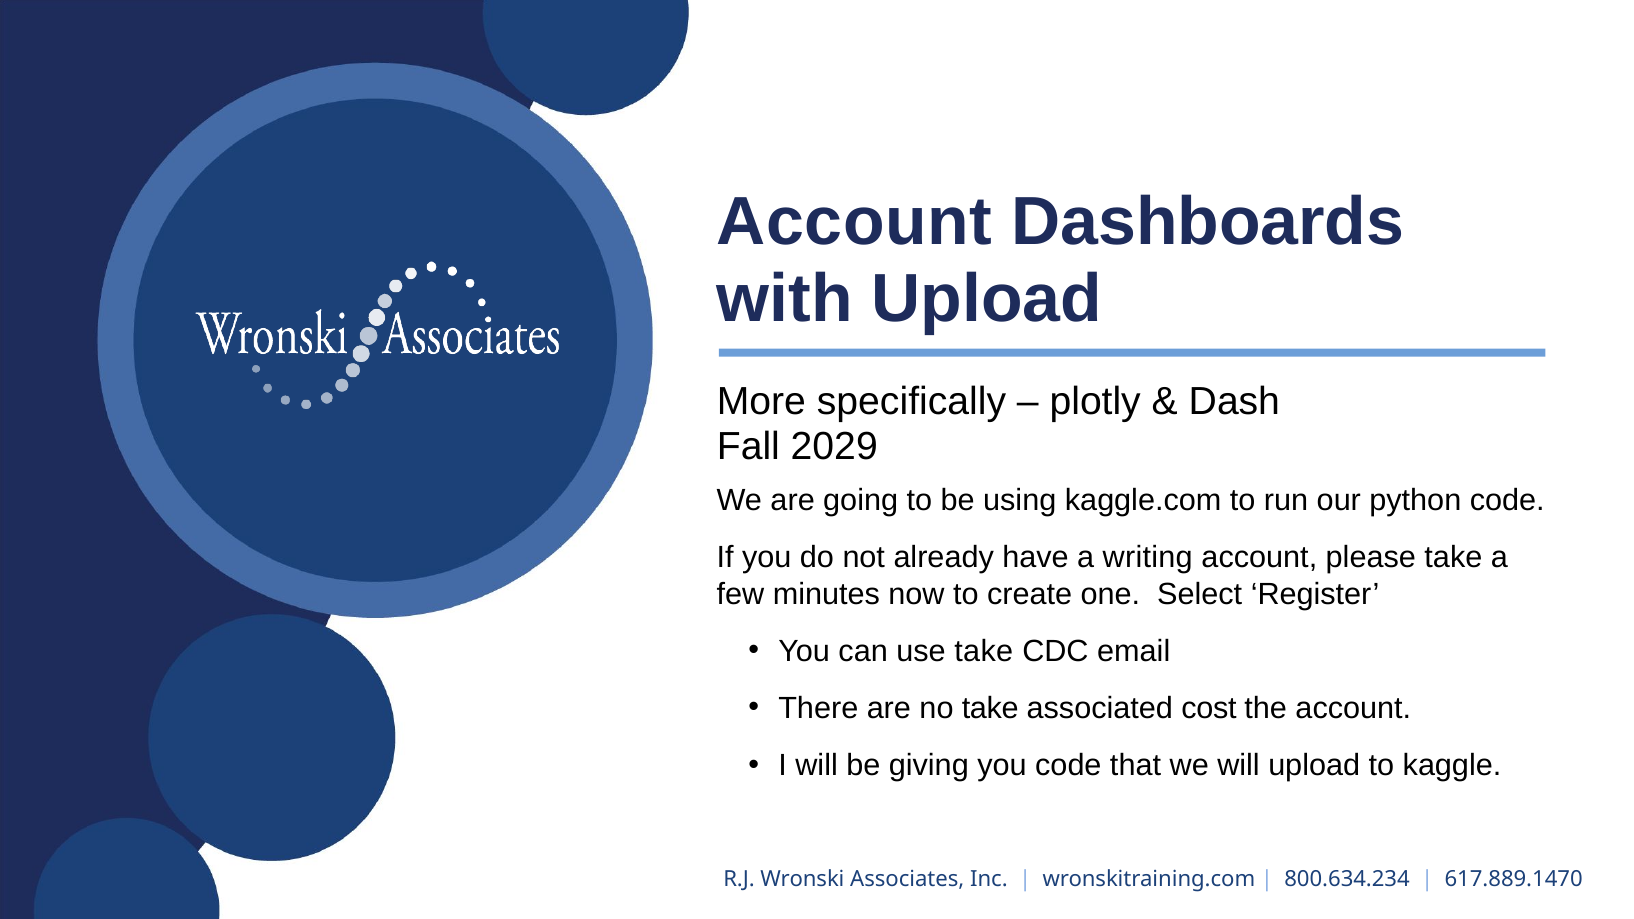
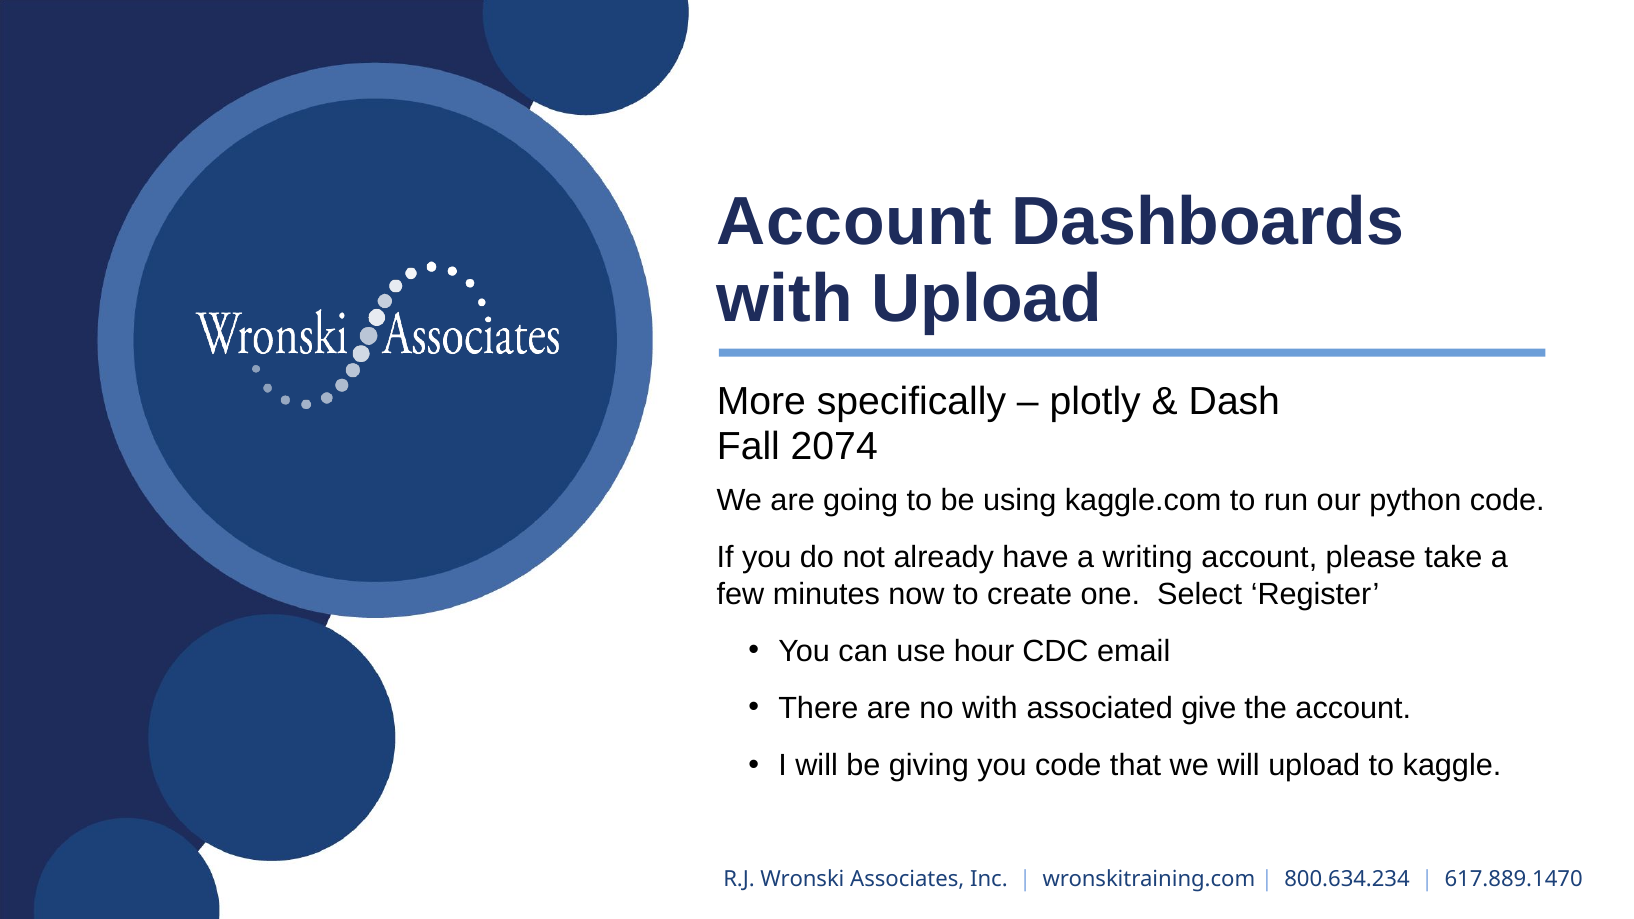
2029: 2029 -> 2074
use take: take -> hour
no take: take -> with
cost: cost -> give
